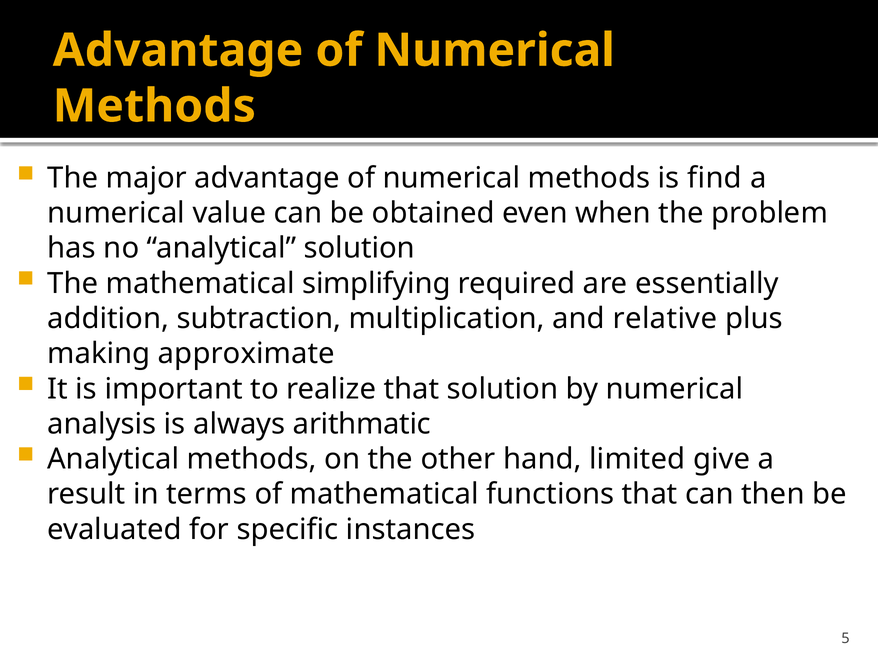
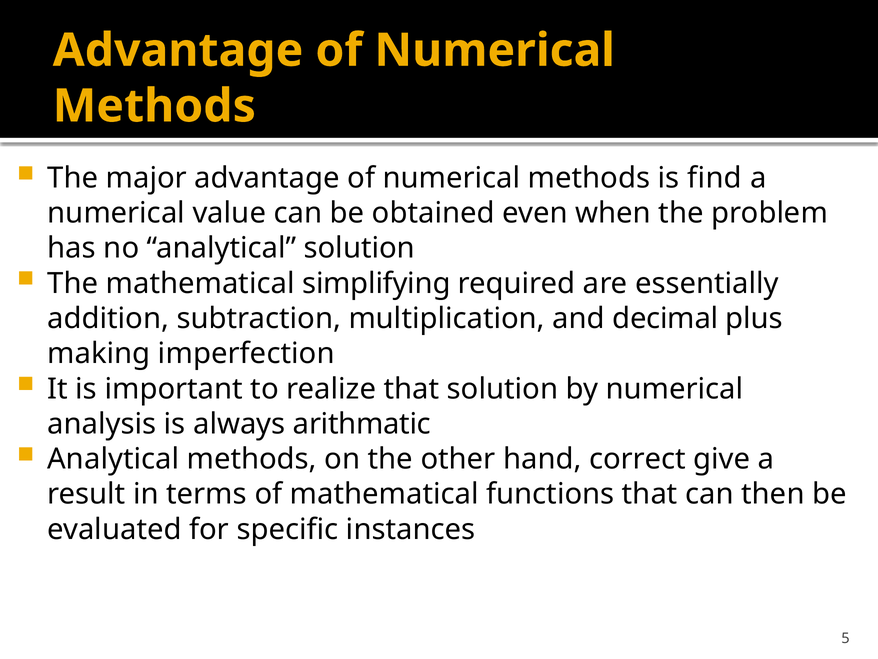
relative: relative -> decimal
approximate: approximate -> imperfection
limited: limited -> correct
